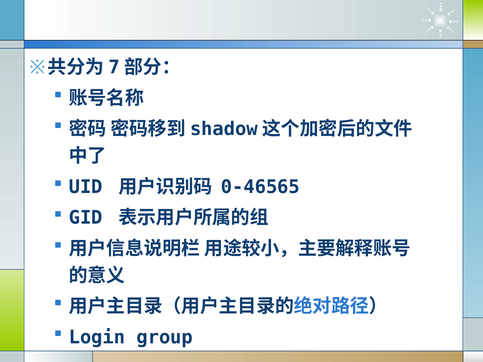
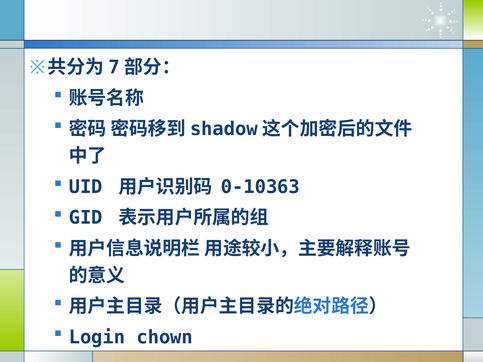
0-46565: 0-46565 -> 0-10363
group: group -> chown
